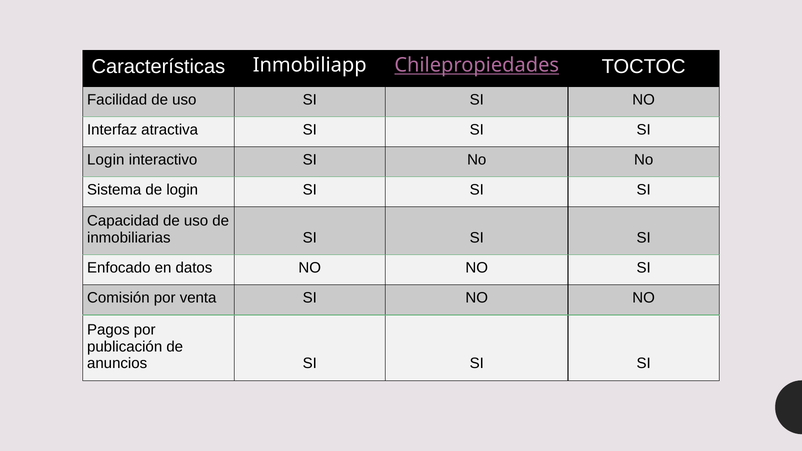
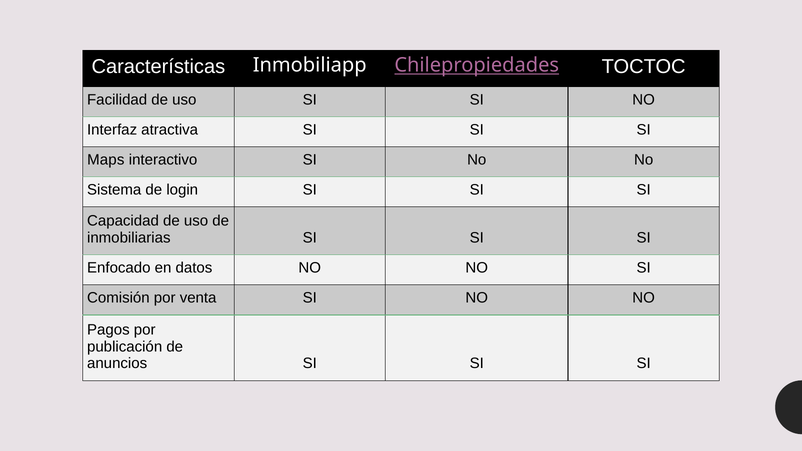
Login at (106, 160): Login -> Maps
